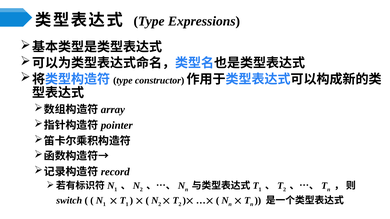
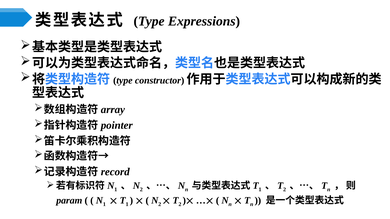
switch: switch -> param
